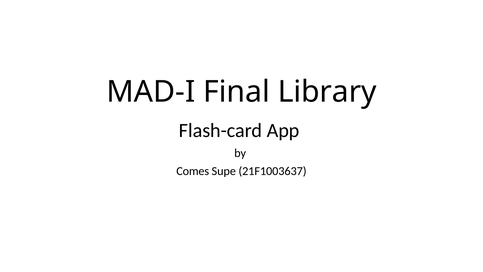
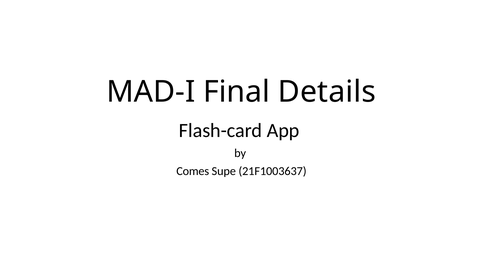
Library: Library -> Details
